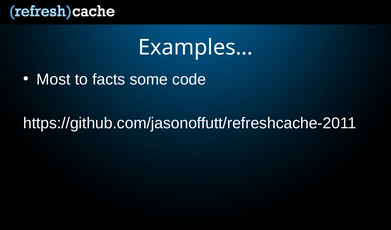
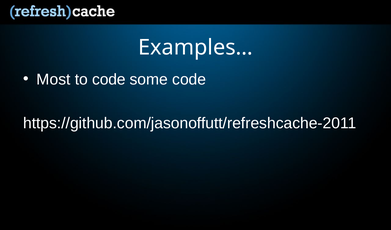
to facts: facts -> code
